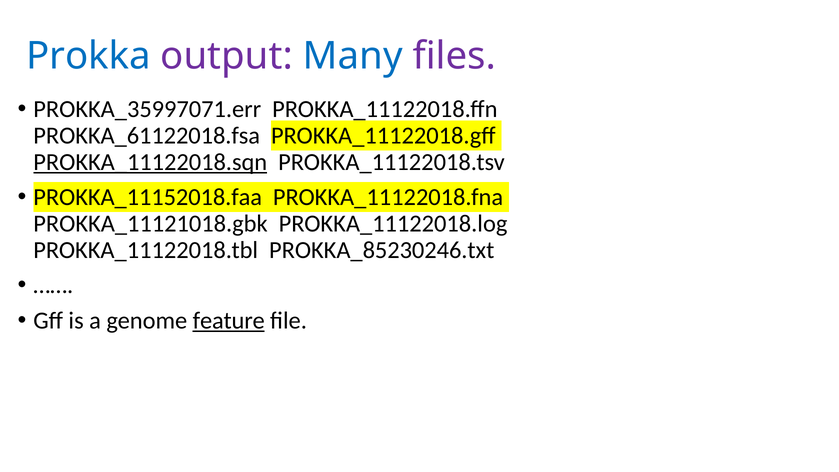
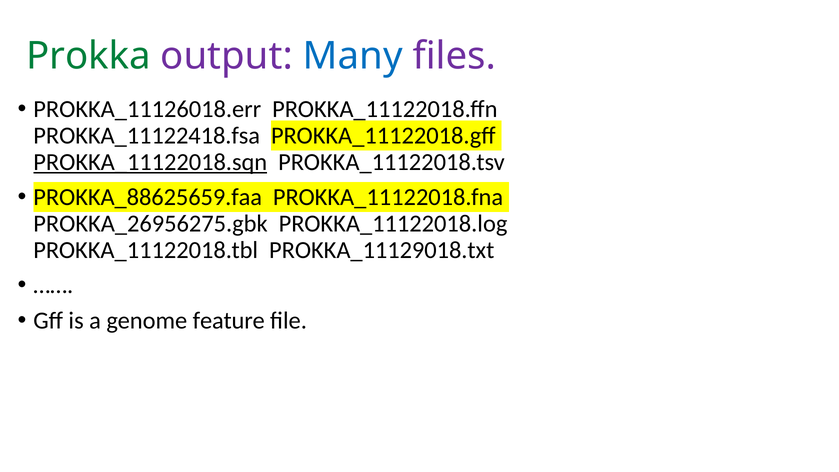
Prokka colour: blue -> green
PROKKA_35997071.err: PROKKA_35997071.err -> PROKKA_11126018.err
PROKKA_61122018.fsa: PROKKA_61122018.fsa -> PROKKA_11122418.fsa
PROKKA_11152018.faa: PROKKA_11152018.faa -> PROKKA_88625659.faa
PROKKA_11121018.gbk: PROKKA_11121018.gbk -> PROKKA_26956275.gbk
PROKKA_85230246.txt: PROKKA_85230246.txt -> PROKKA_11129018.txt
feature underline: present -> none
